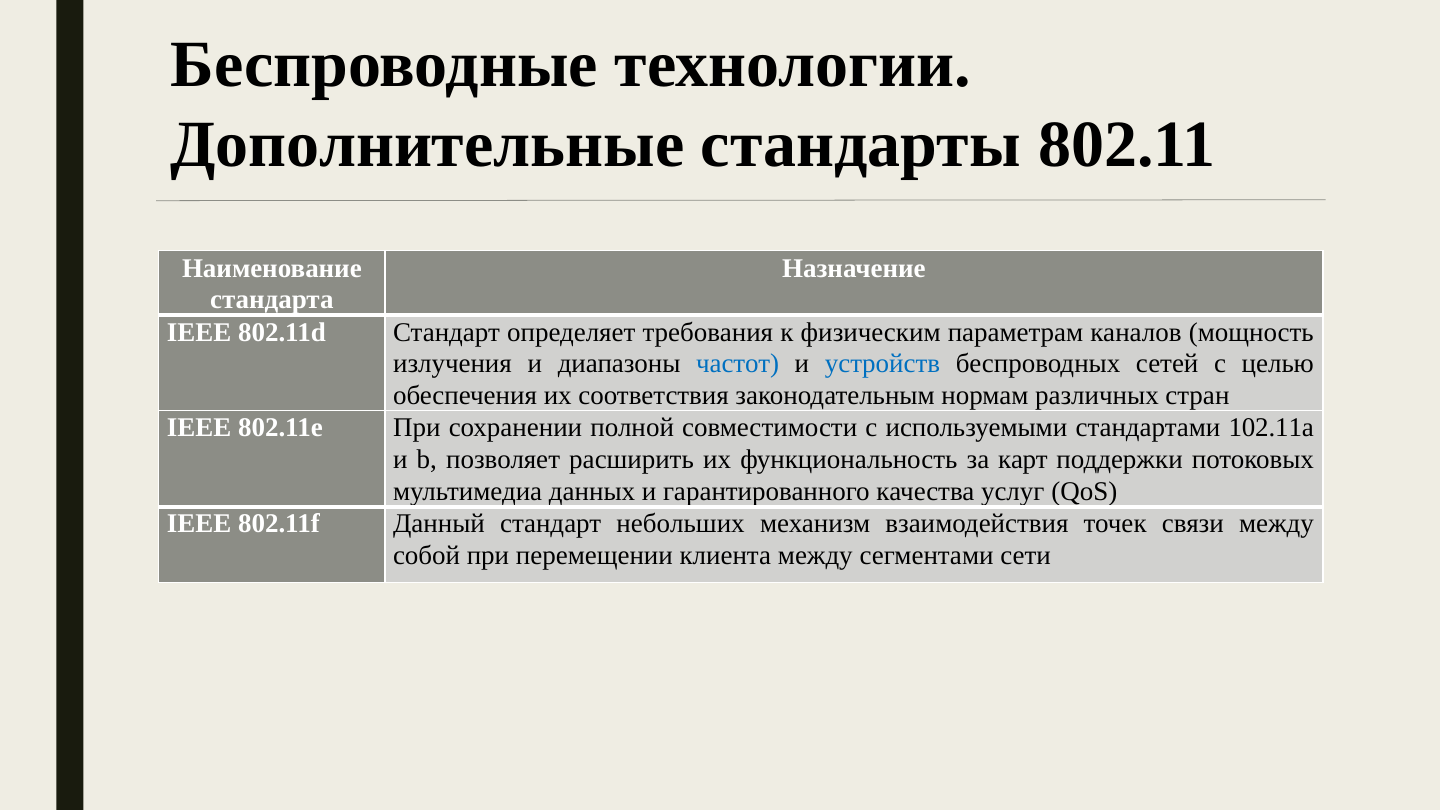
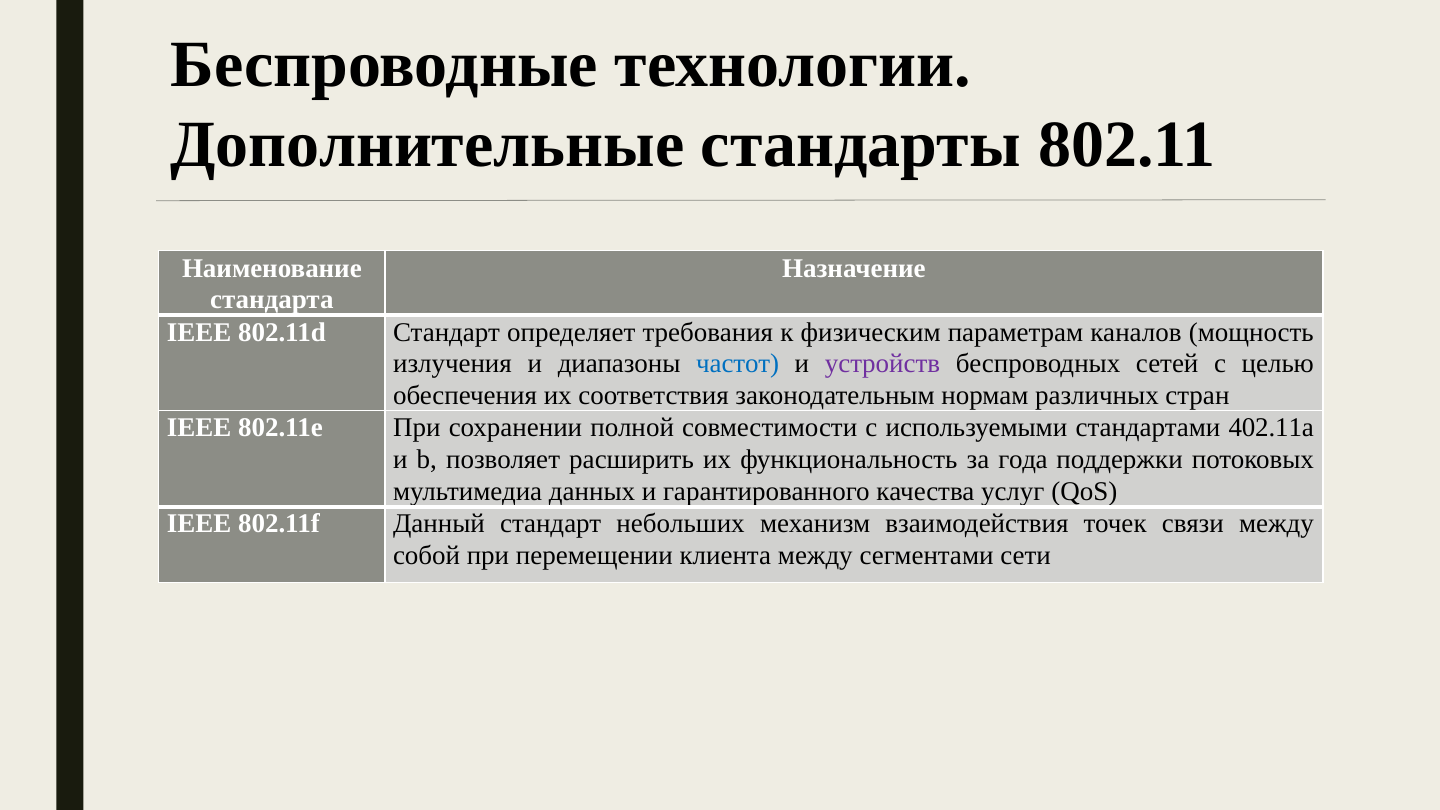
устройств colour: blue -> purple
102.11а: 102.11а -> 402.11а
карт: карт -> года
